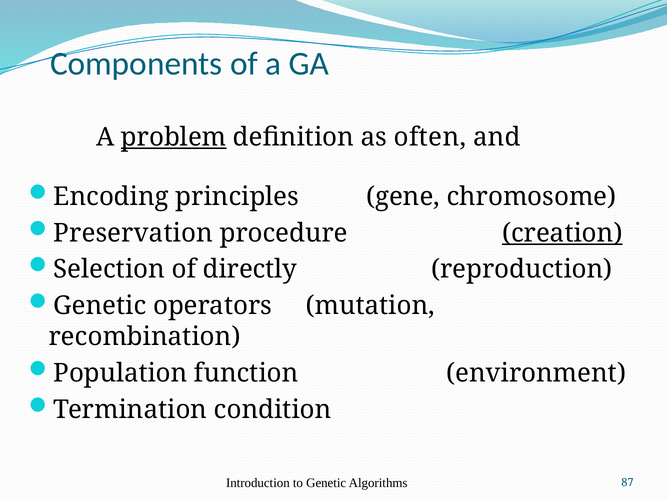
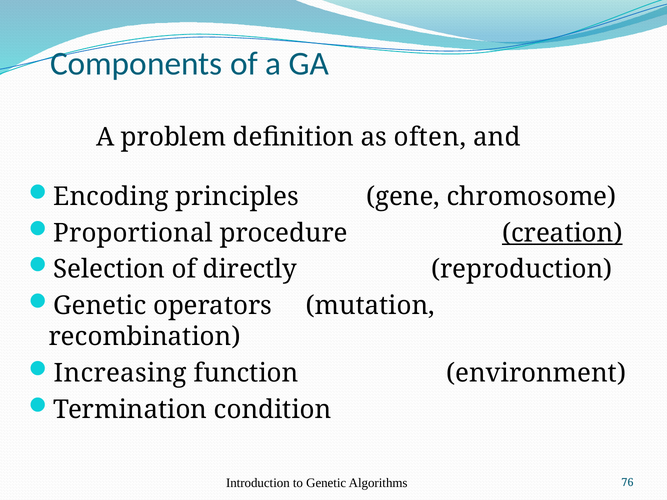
problem underline: present -> none
Preservation: Preservation -> Proportional
Population: Population -> Increasing
87: 87 -> 76
